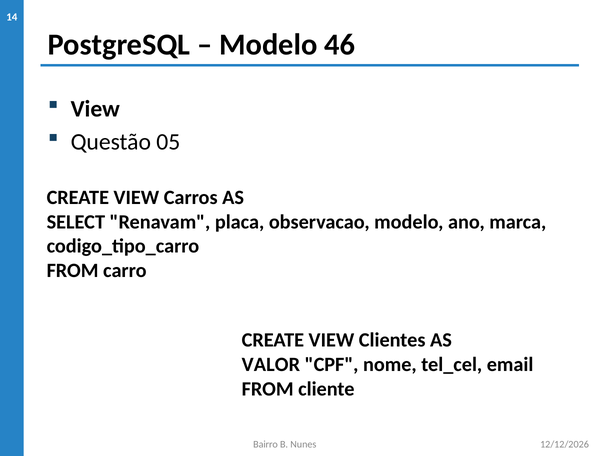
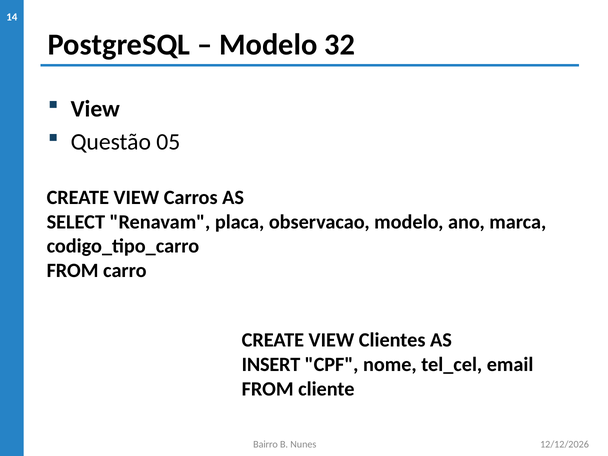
46: 46 -> 32
VALOR: VALOR -> INSERT
